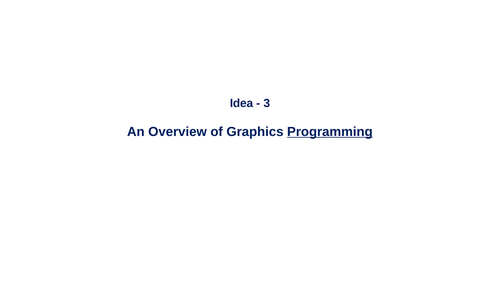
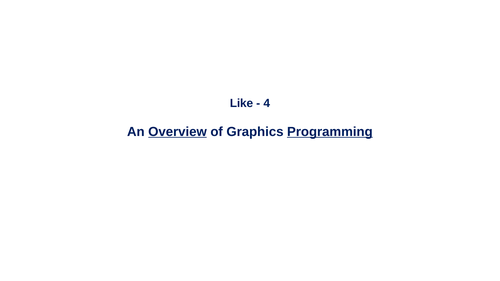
Idea: Idea -> Like
3: 3 -> 4
Overview underline: none -> present
